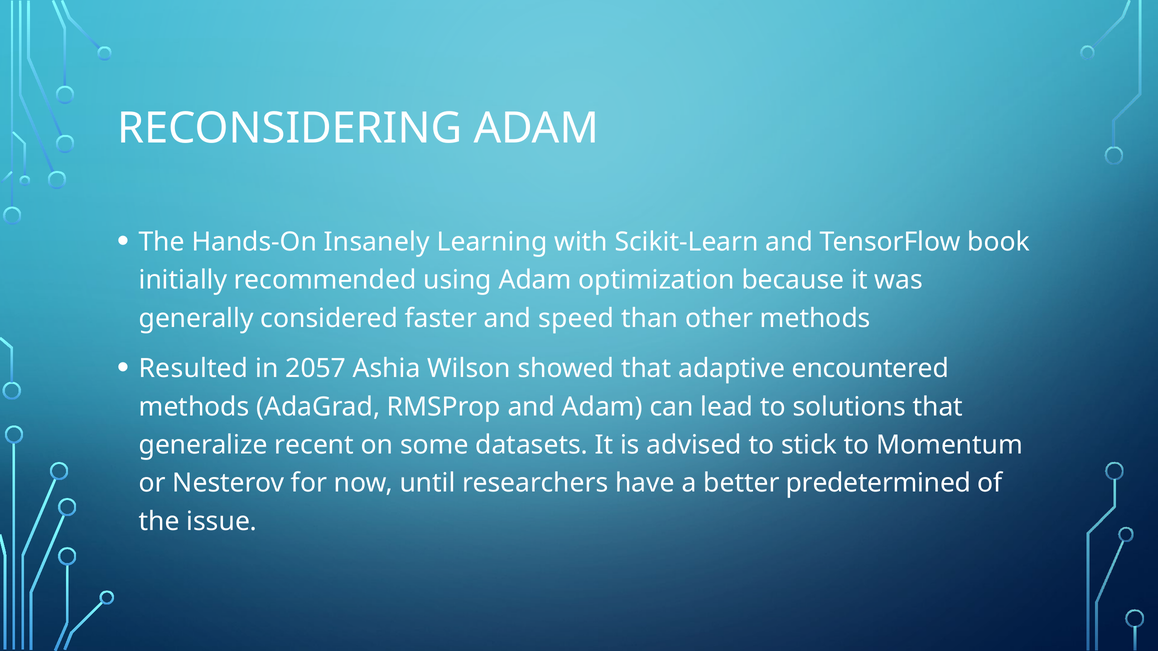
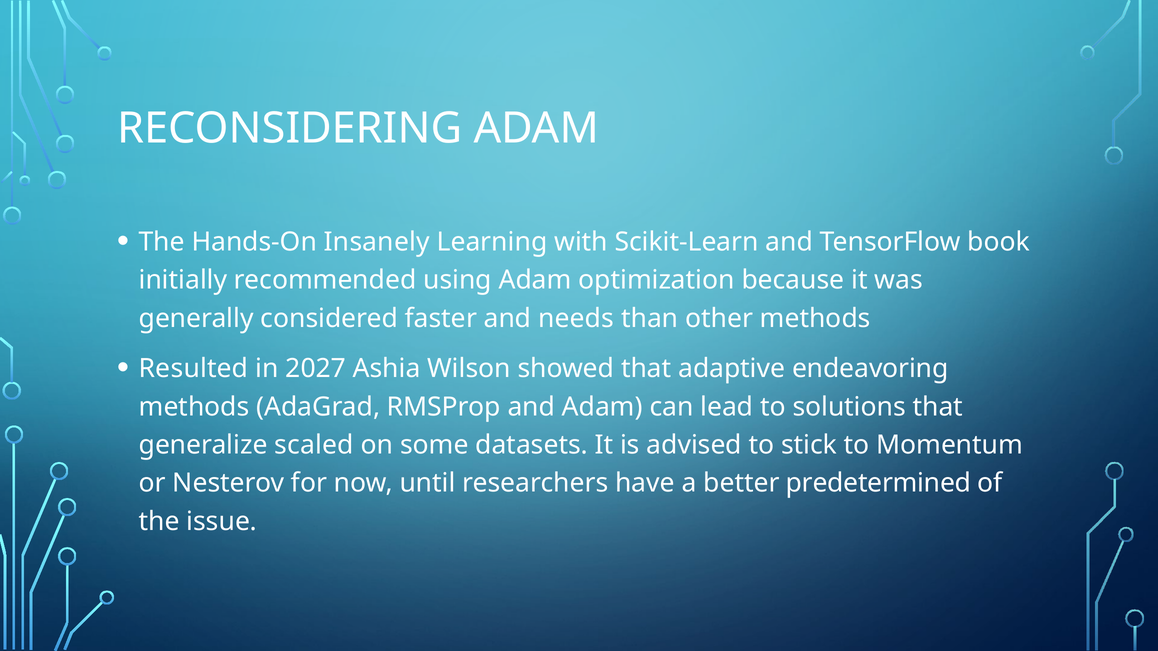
speed: speed -> needs
2057: 2057 -> 2027
encountered: encountered -> endeavoring
recent: recent -> scaled
